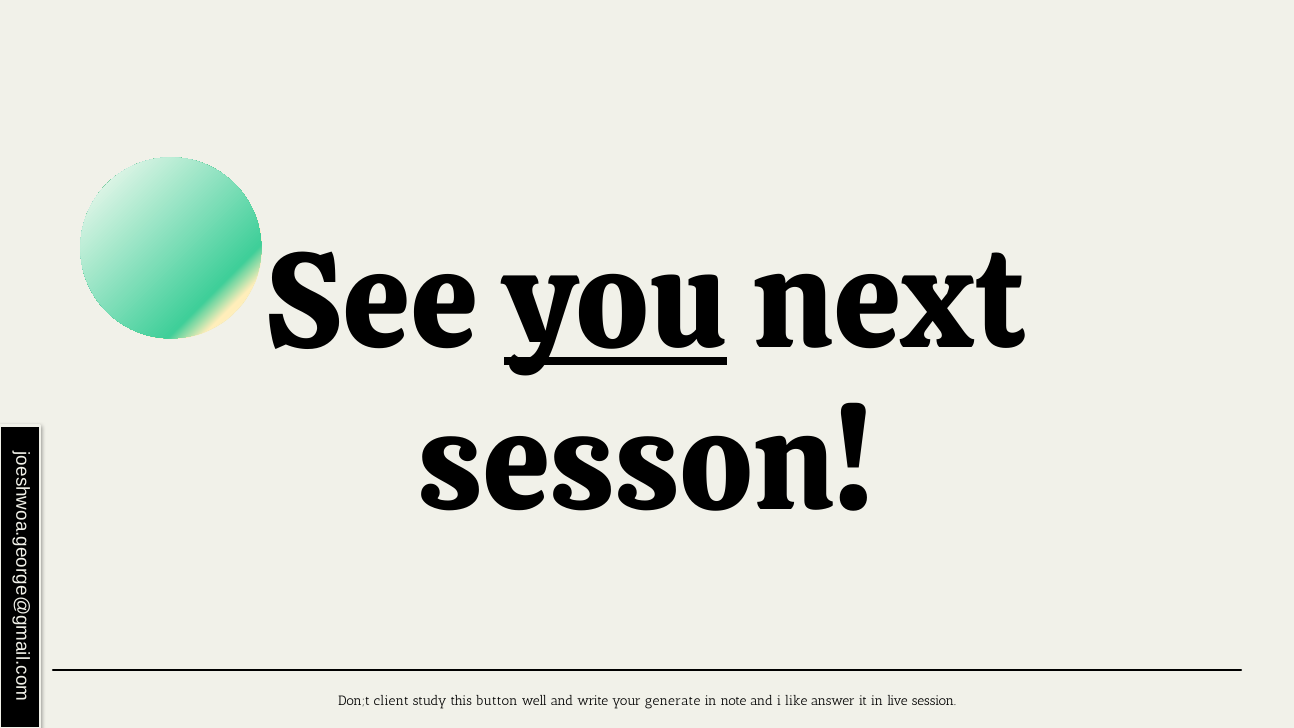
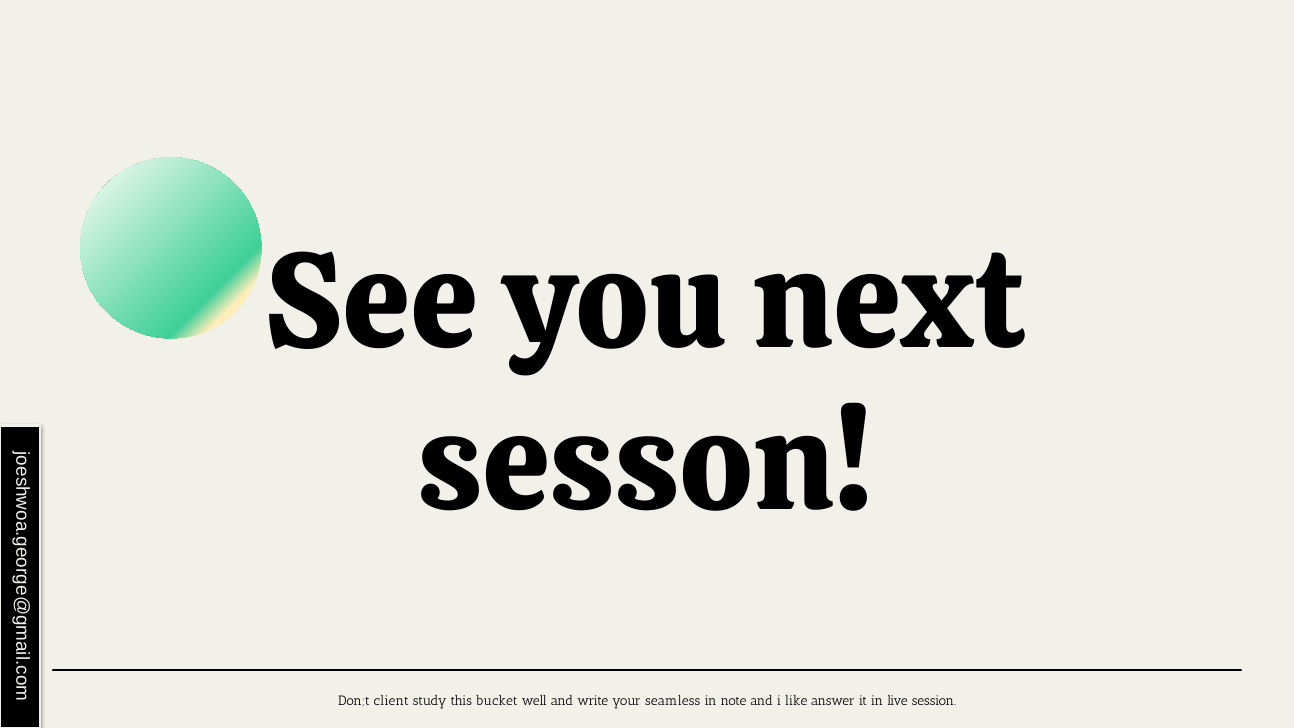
you underline: present -> none
button: button -> bucket
generate: generate -> seamless
